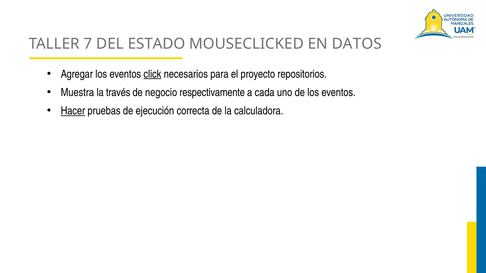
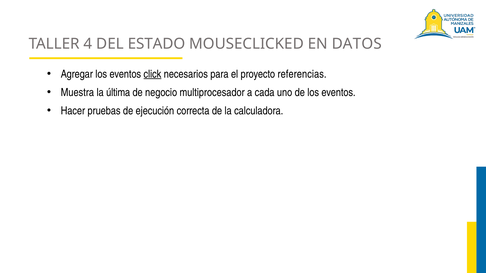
7: 7 -> 4
repositorios: repositorios -> referencias
través: través -> última
respectivamente: respectivamente -> multiprocesador
Hacer underline: present -> none
